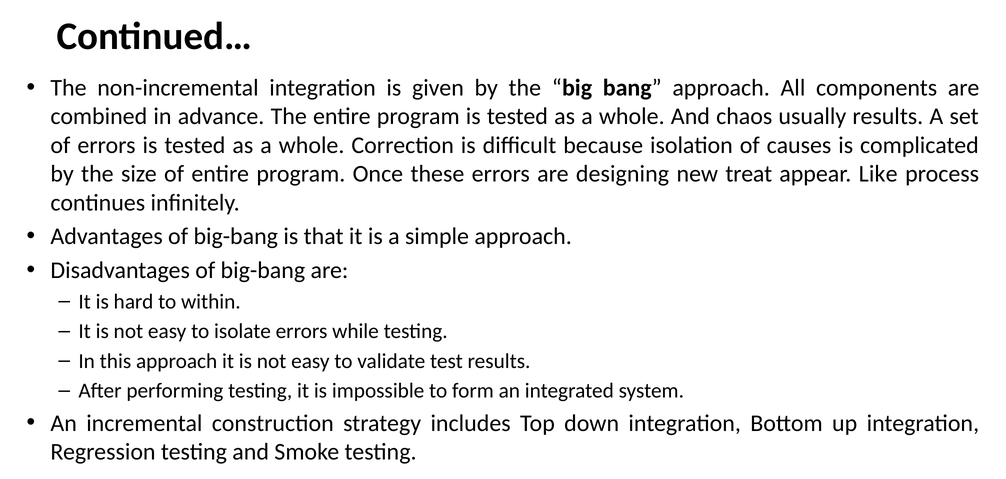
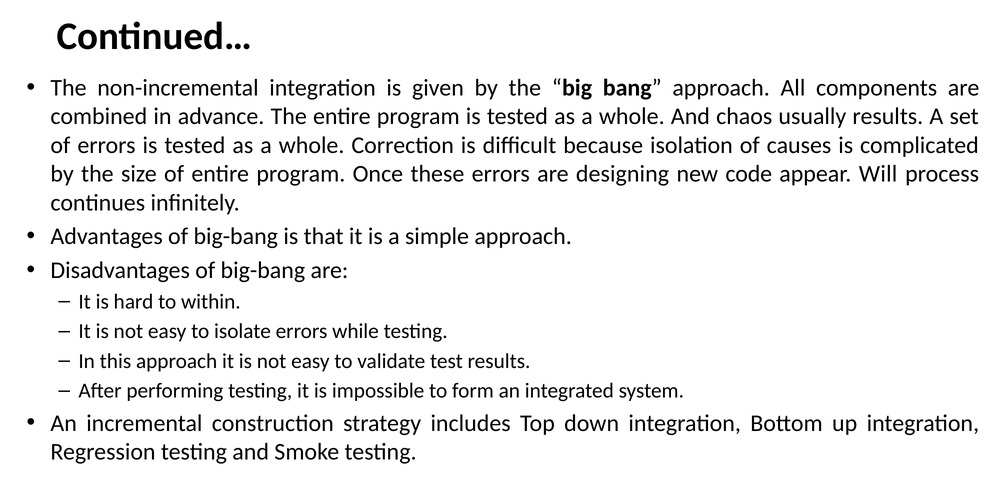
treat: treat -> code
Like: Like -> Will
